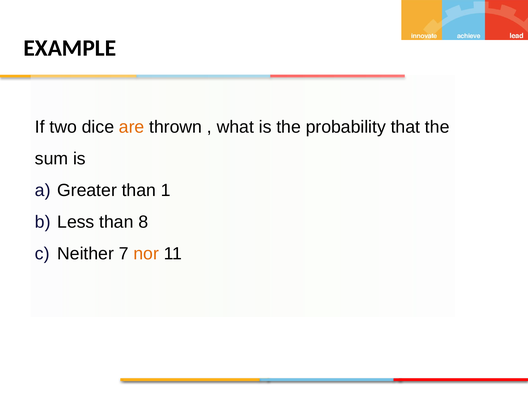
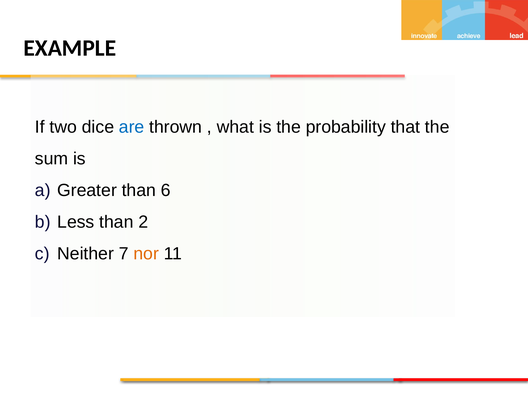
are colour: orange -> blue
1: 1 -> 6
8: 8 -> 2
